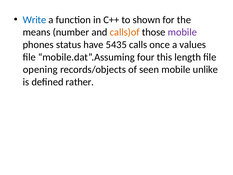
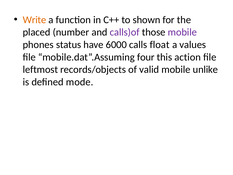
Write colour: blue -> orange
means: means -> placed
calls)of colour: orange -> purple
5435: 5435 -> 6000
once: once -> float
length: length -> action
opening: opening -> leftmost
seen: seen -> valid
rather: rather -> mode
